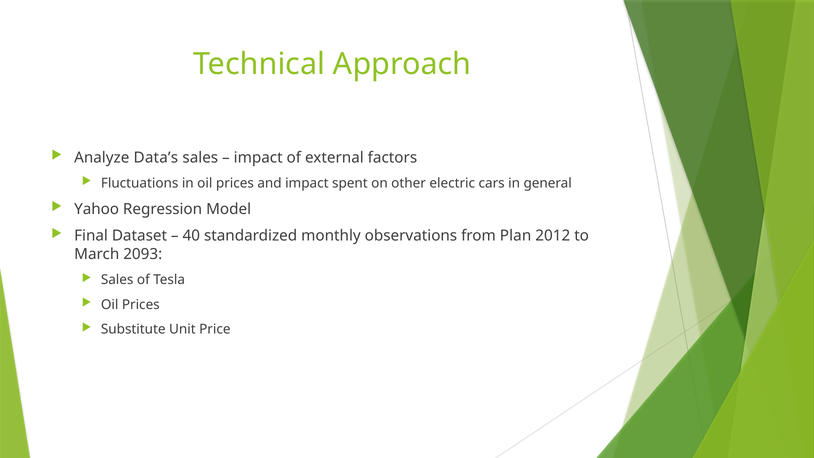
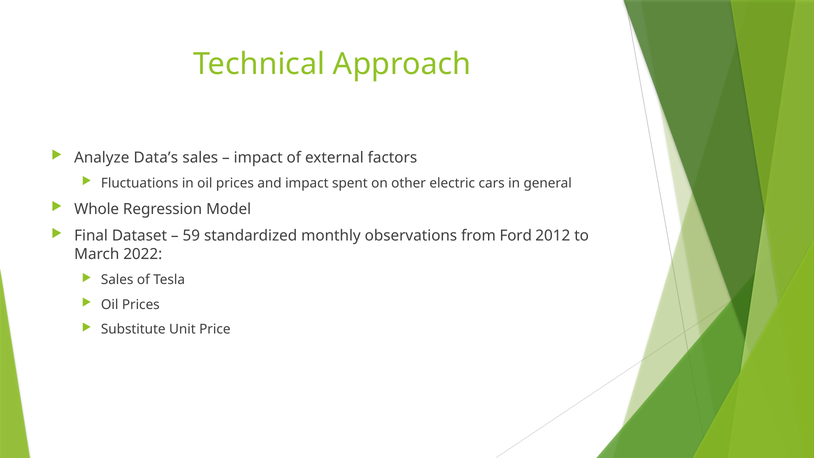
Yahoo: Yahoo -> Whole
40: 40 -> 59
Plan: Plan -> Ford
2093: 2093 -> 2022
